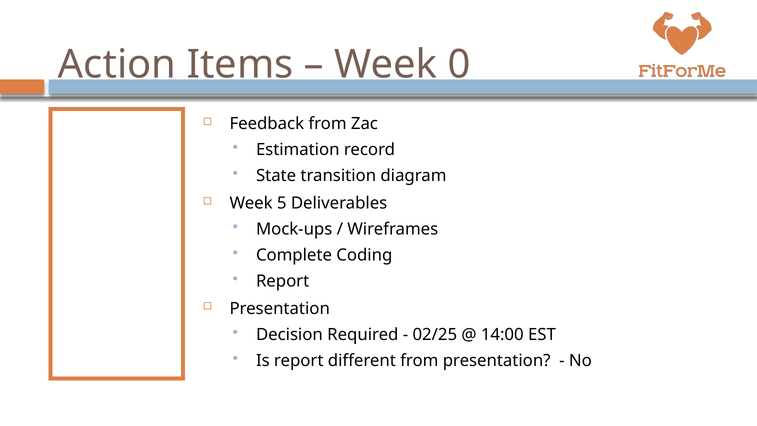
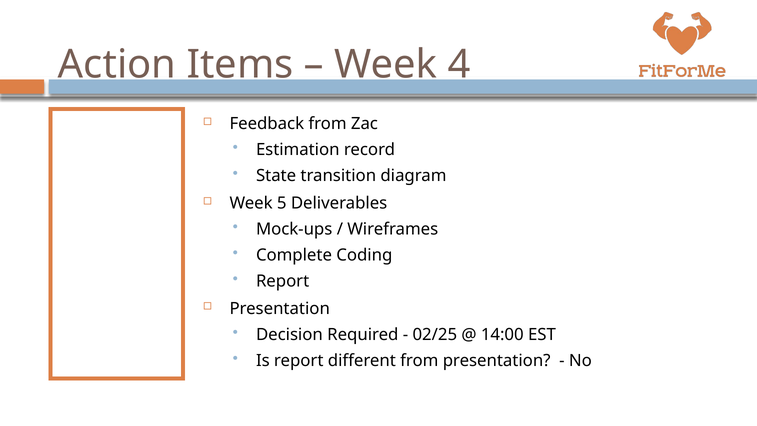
0: 0 -> 4
